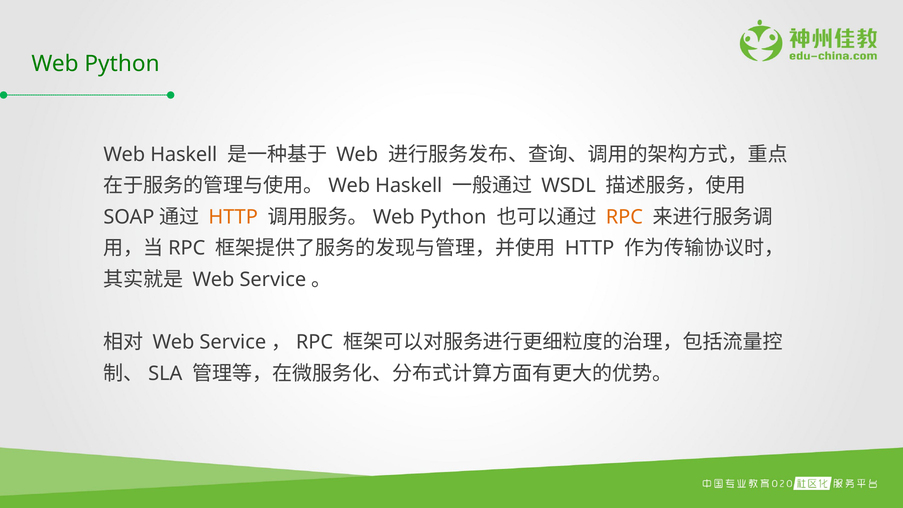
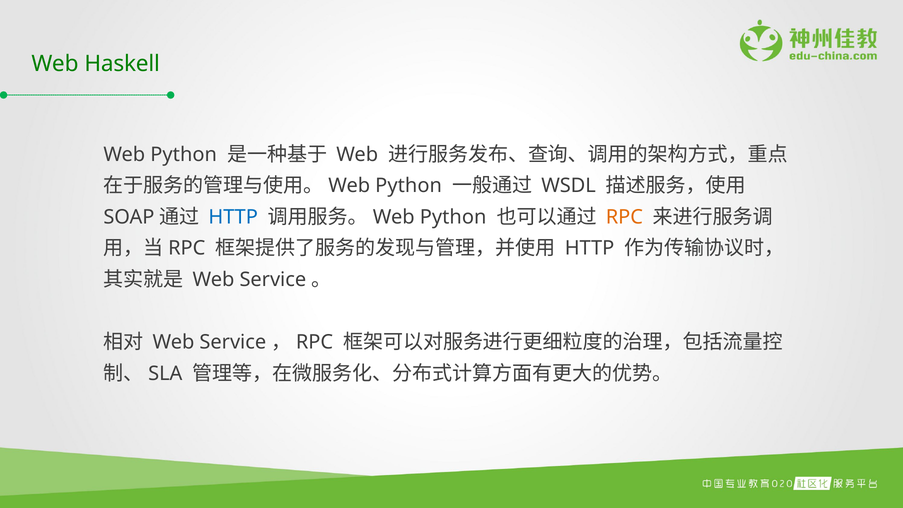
Web Python: Python -> Haskell
Haskell at (184, 154): Haskell -> Python
Haskell at (409, 186): Haskell -> Python
HTTP at (233, 217) colour: orange -> blue
